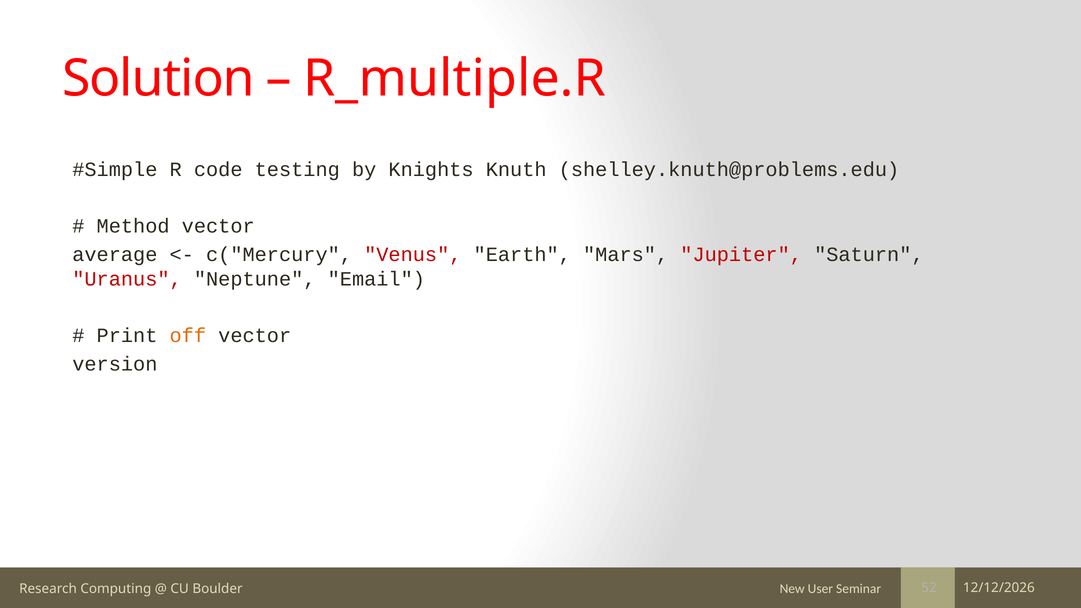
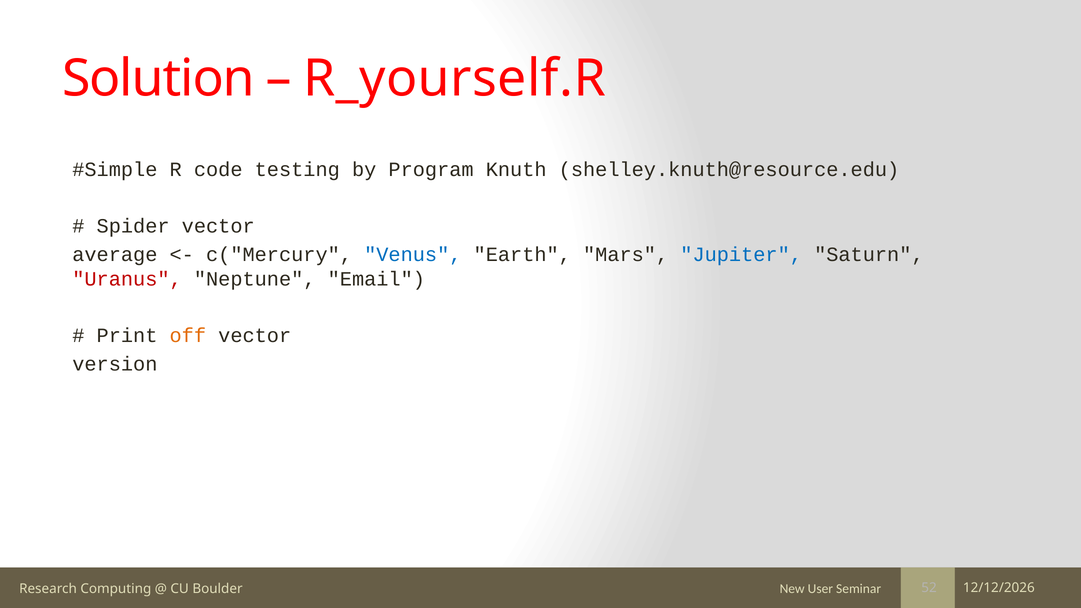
R_multiple.R: R_multiple.R -> R_yourself.R
Knights: Knights -> Program
shelley.knuth@problems.edu: shelley.knuth@problems.edu -> shelley.knuth@resource.edu
Method: Method -> Spider
Venus colour: red -> blue
Jupiter colour: red -> blue
